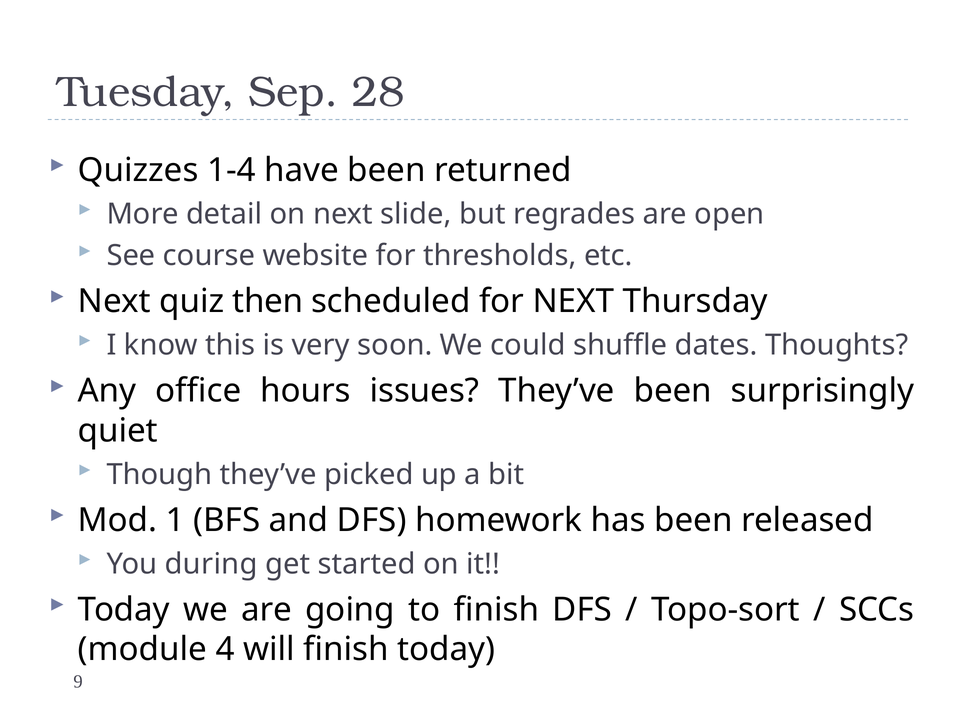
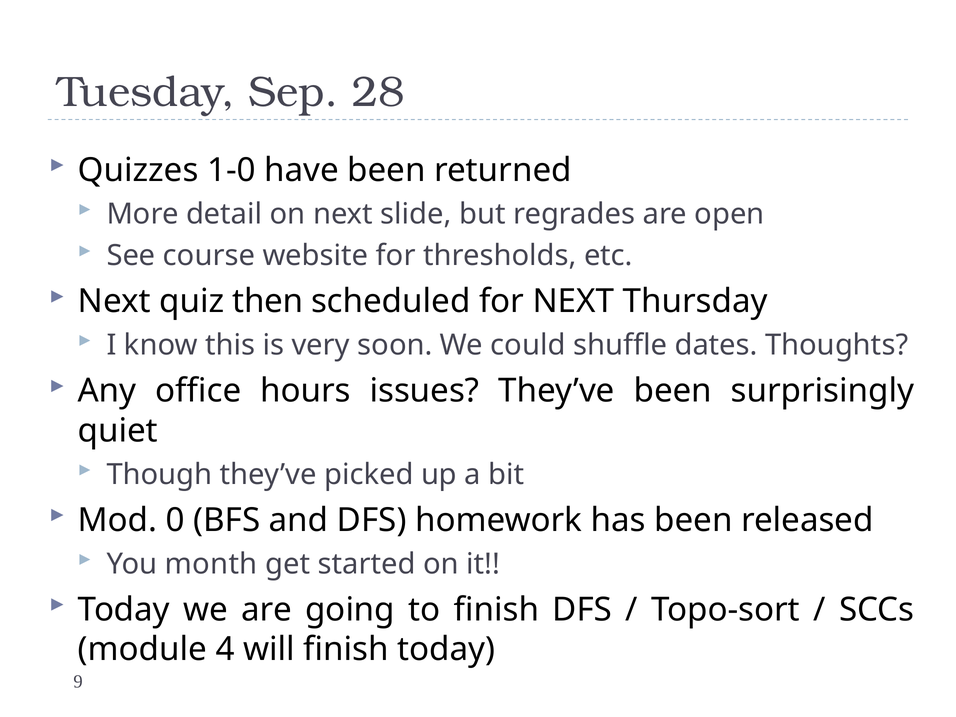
1-4: 1-4 -> 1-0
1: 1 -> 0
during: during -> month
